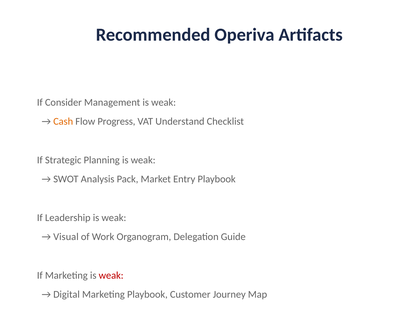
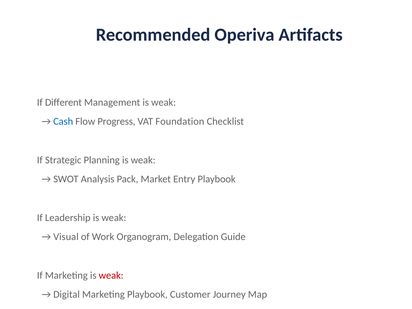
Consider: Consider -> Different
Cash colour: orange -> blue
Understand: Understand -> Foundation
